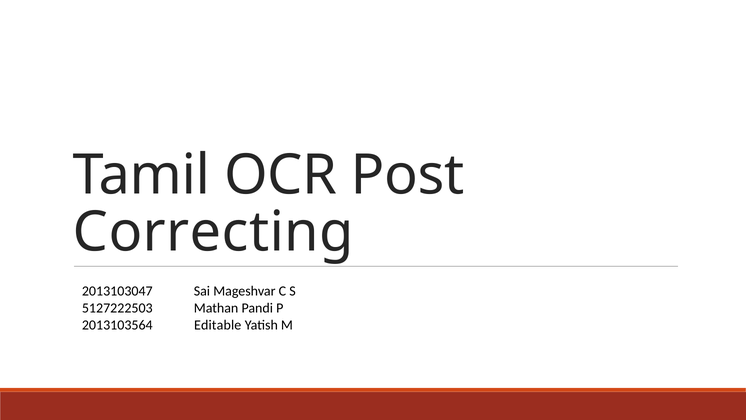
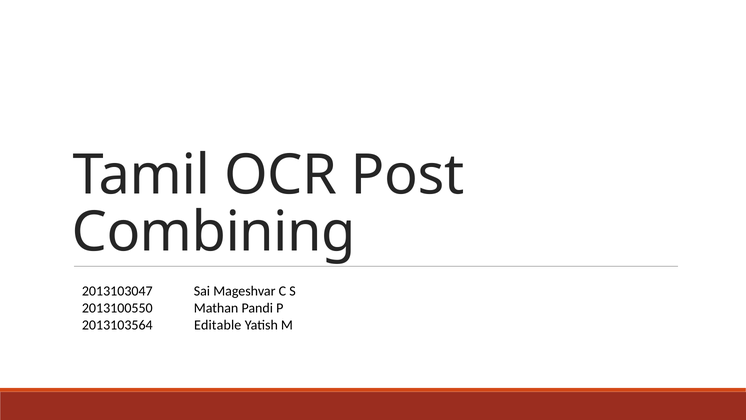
Correcting: Correcting -> Combining
5127222503: 5127222503 -> 2013100550
